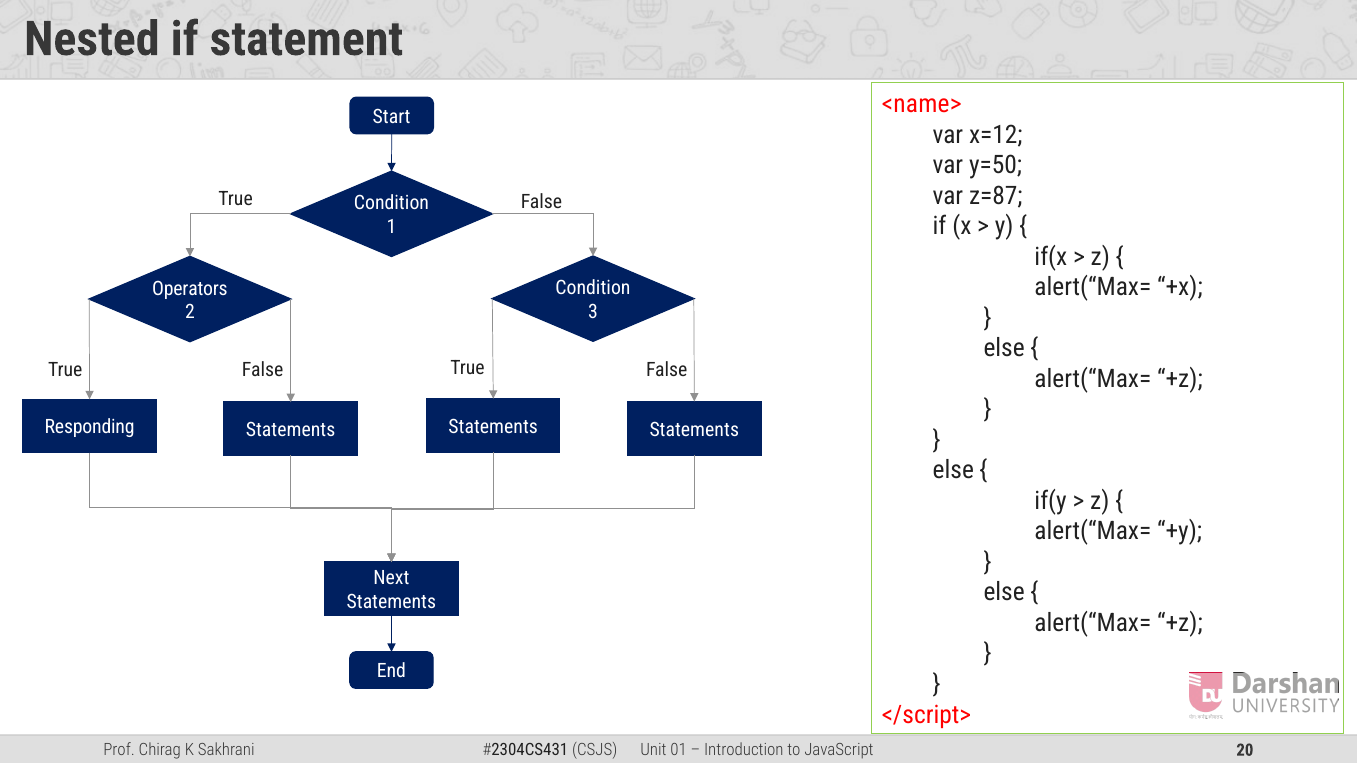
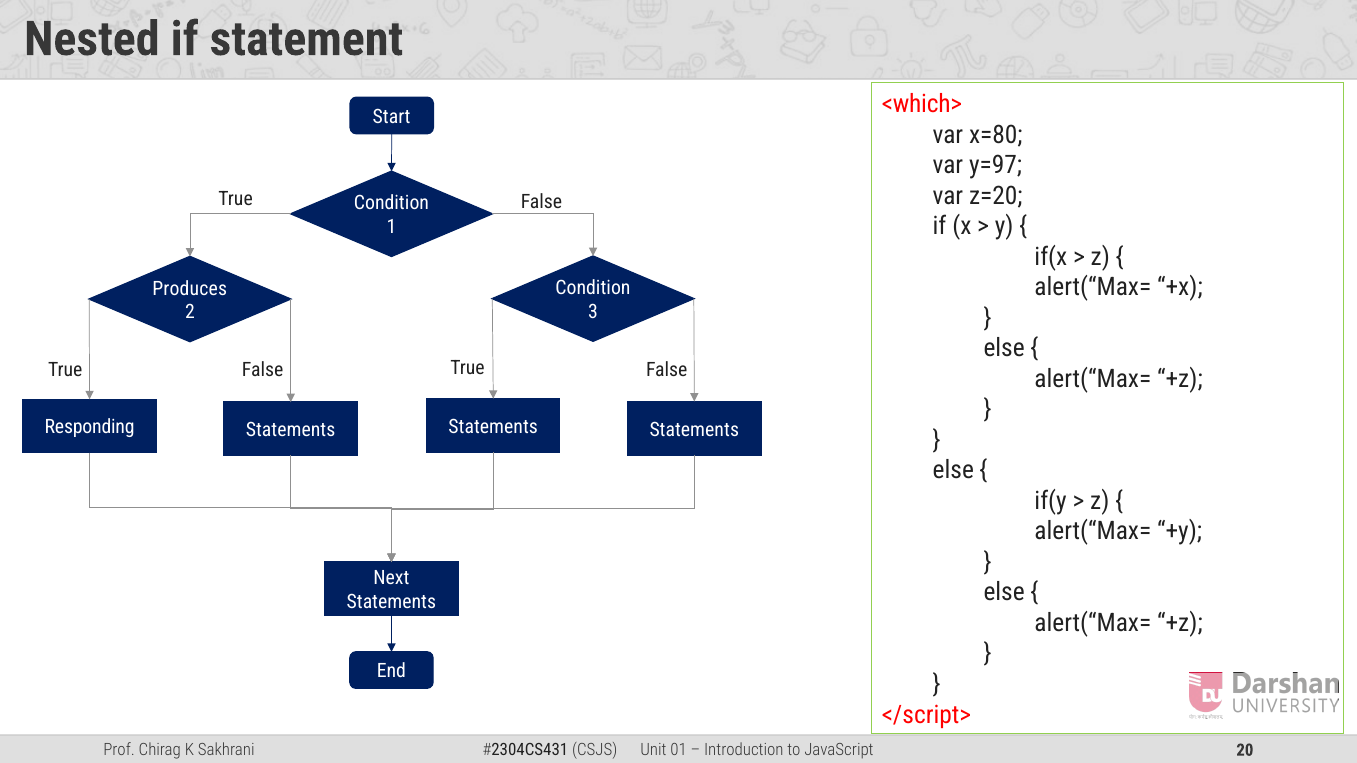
<name>: <name> -> <which>
x=12: x=12 -> x=80
y=50: y=50 -> y=97
z=87: z=87 -> z=20
Operators: Operators -> Produces
